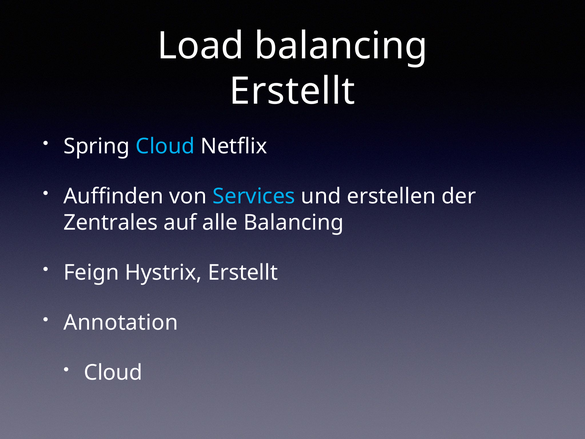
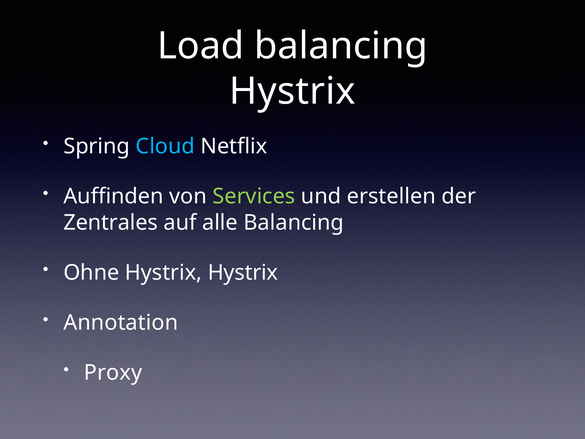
Erstellt at (292, 91): Erstellt -> Hystrix
Services colour: light blue -> light green
Feign: Feign -> Ohne
Hystrix Erstellt: Erstellt -> Hystrix
Cloud at (113, 373): Cloud -> Proxy
